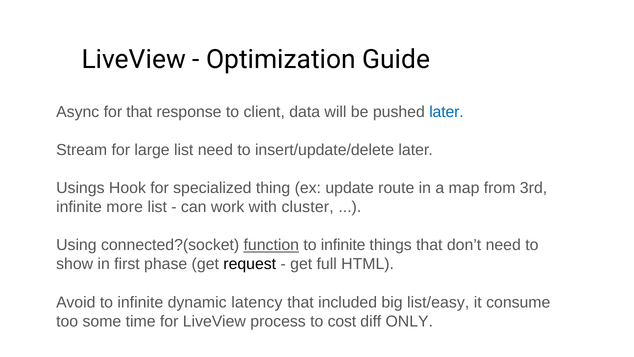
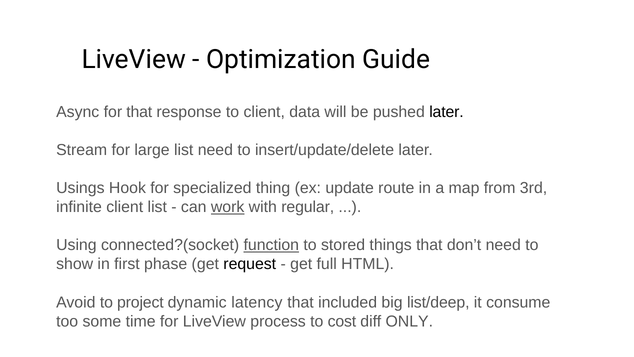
later at (446, 112) colour: blue -> black
infinite more: more -> client
work underline: none -> present
cluster: cluster -> regular
infinite at (343, 245): infinite -> stored
Avoid to infinite: infinite -> project
list/easy: list/easy -> list/deep
